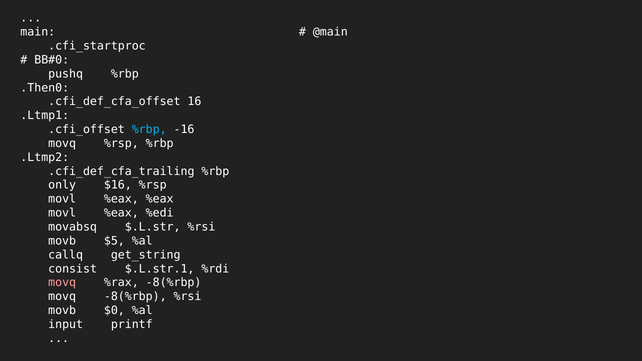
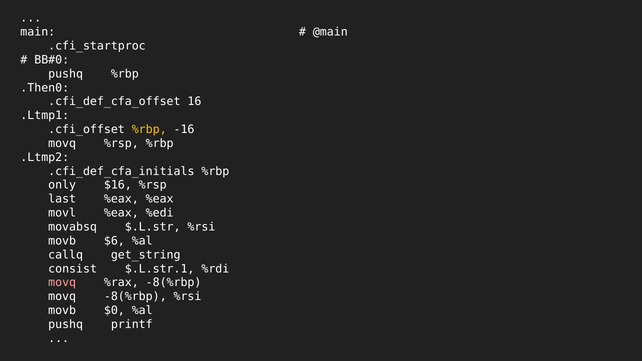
%rbp at (149, 130) colour: light blue -> yellow
.cfi_def_cfa_trailing: .cfi_def_cfa_trailing -> .cfi_def_cfa_initials
movl at (62, 199): movl -> last
$5: $5 -> $6
input at (66, 325): input -> pushq
